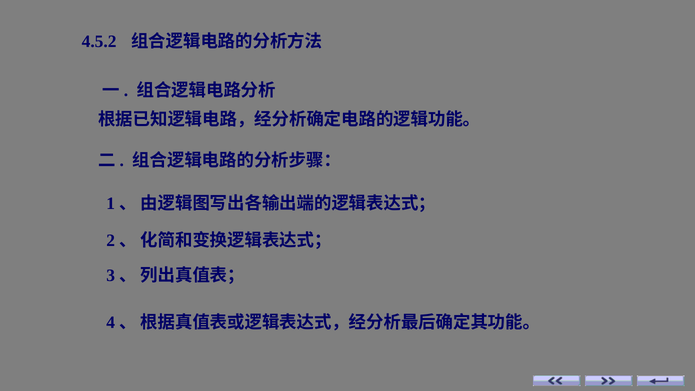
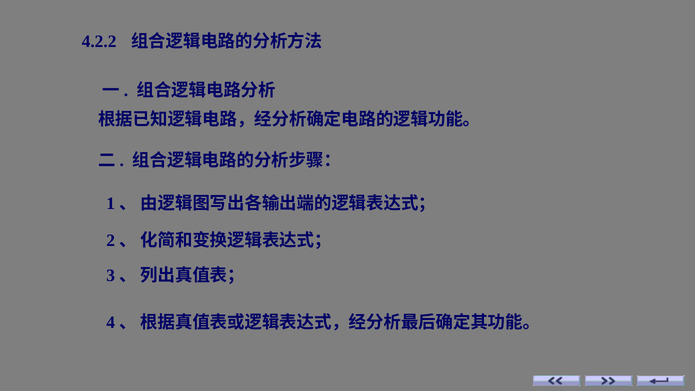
4.5.2: 4.5.2 -> 4.2.2
